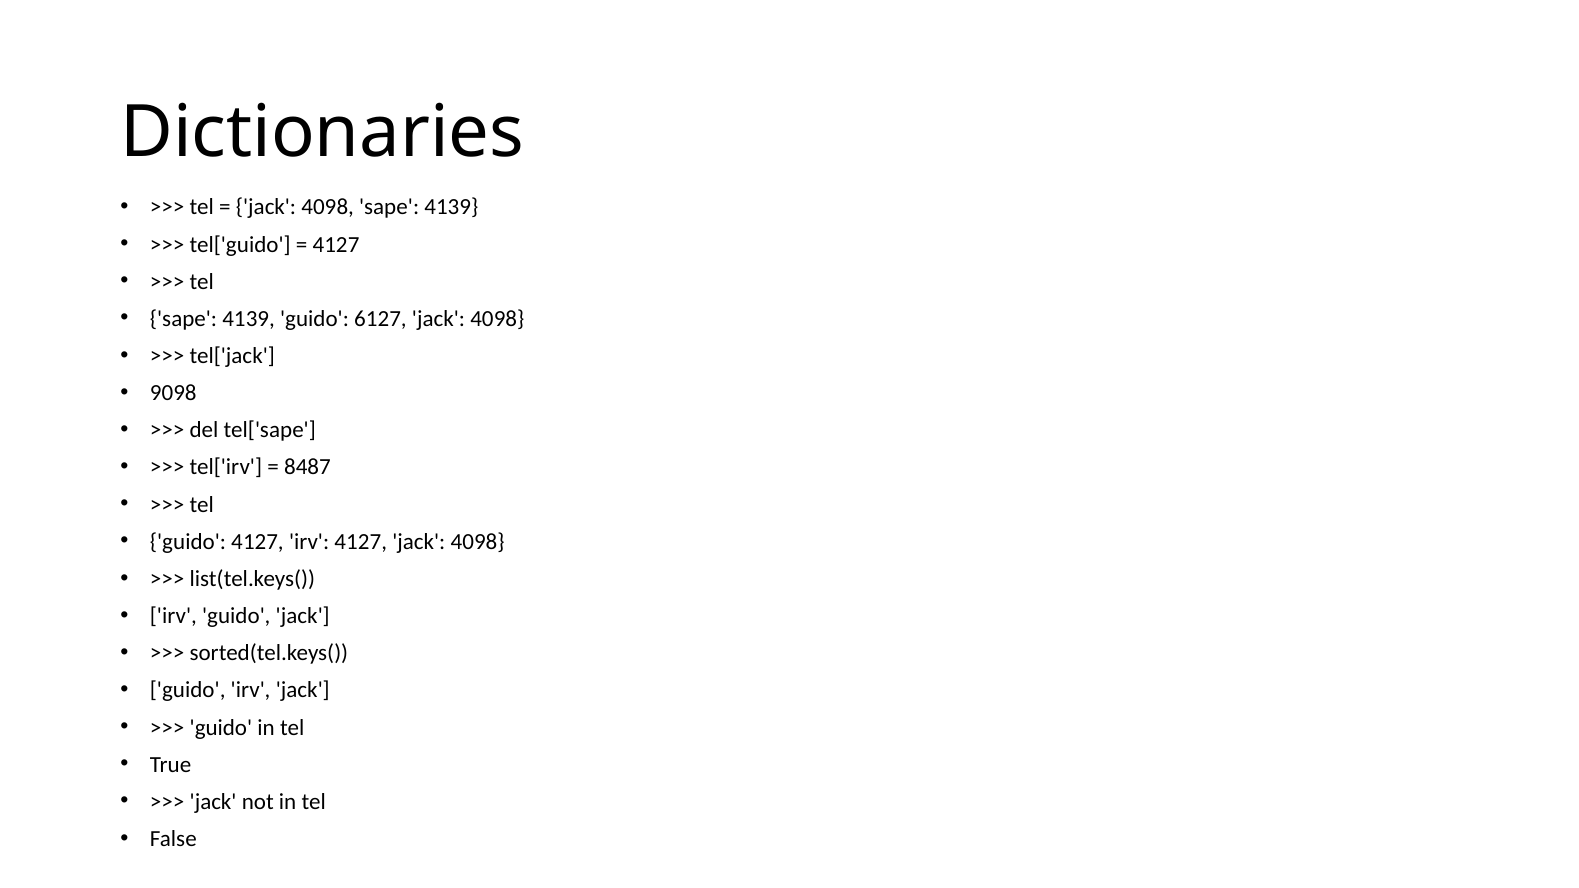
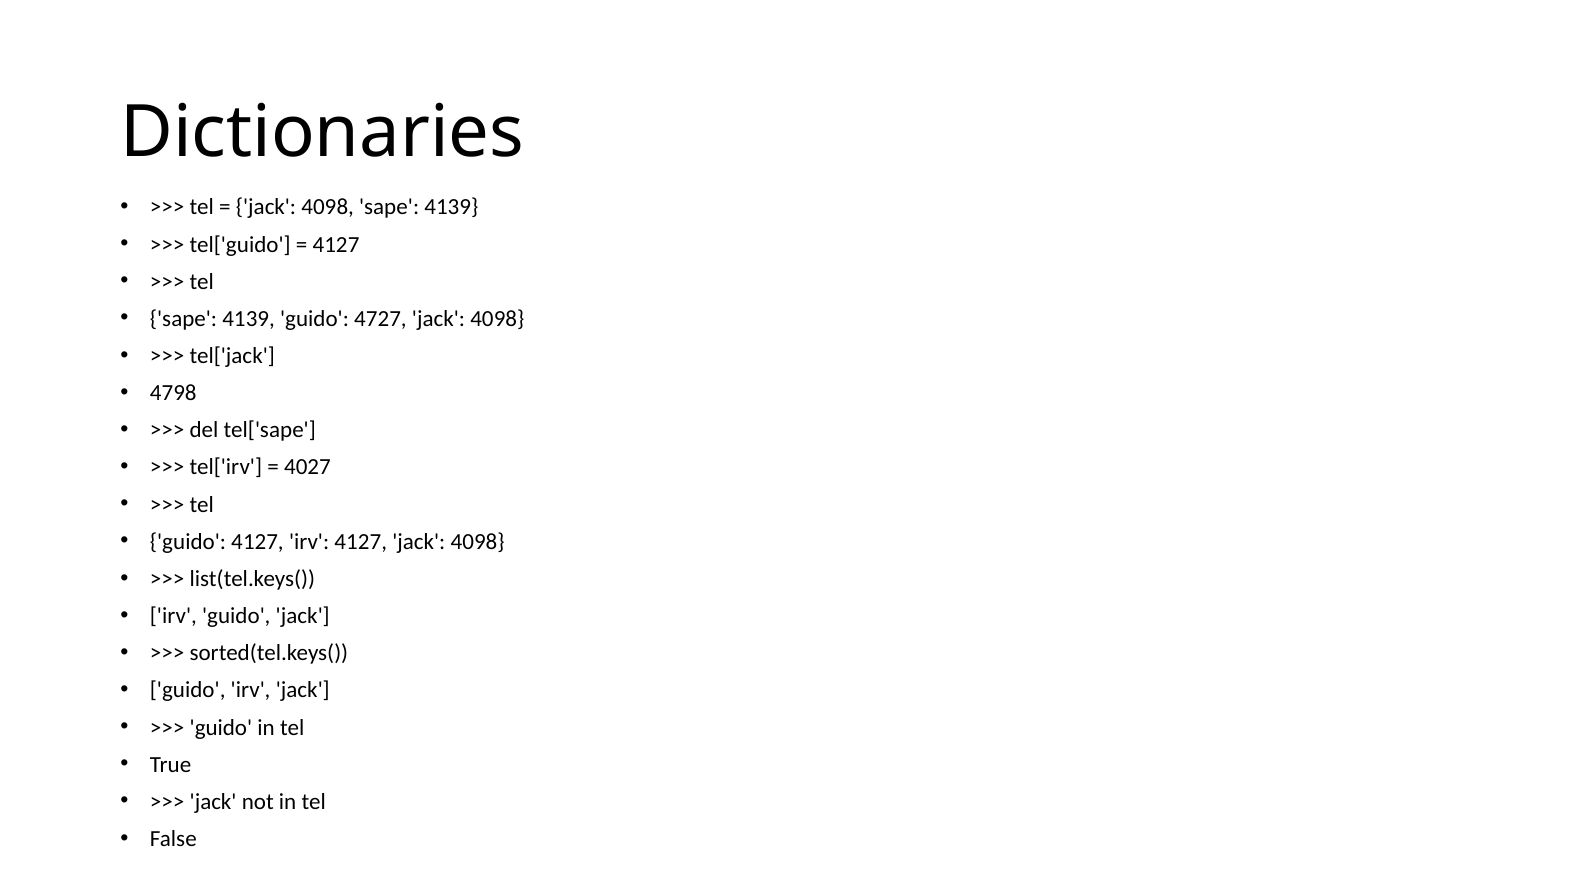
6127: 6127 -> 4727
9098: 9098 -> 4798
8487: 8487 -> 4027
